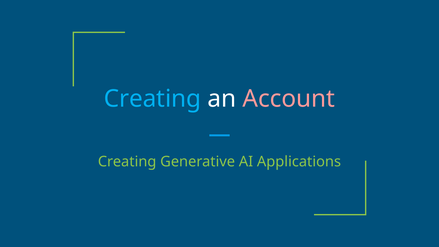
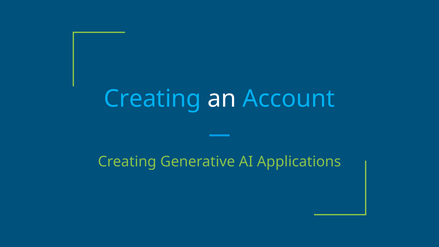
Account colour: pink -> light blue
